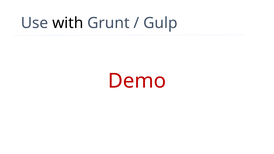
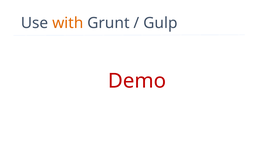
with colour: black -> orange
